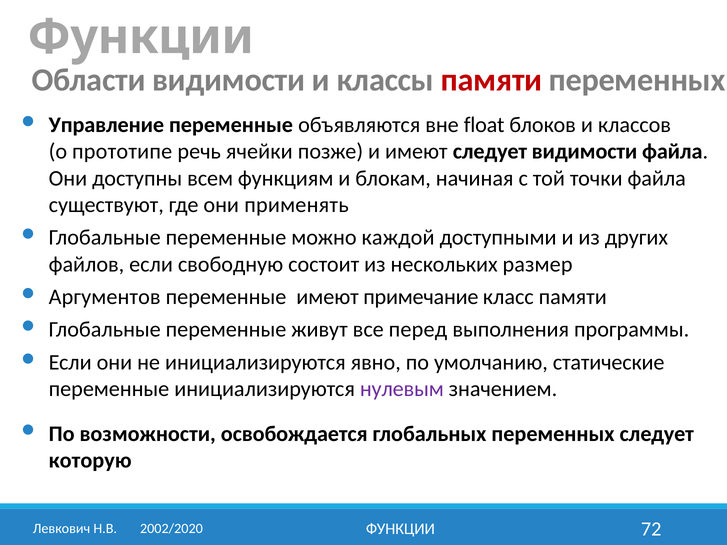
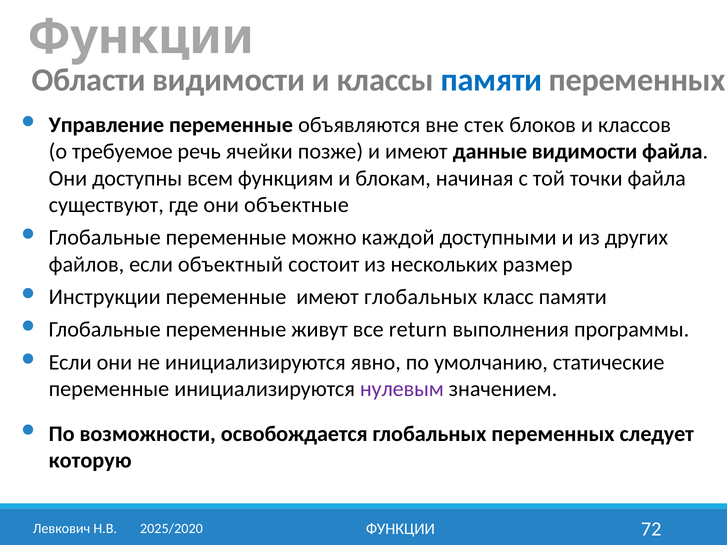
памяти at (491, 80) colour: red -> blue
float: float -> стек
прототипе: прототипе -> требуемое
имеют следует: следует -> данные
применять: применять -> объектные
свободную: свободную -> объектный
Аргументов: Аргументов -> Инструкции
имеют примечание: примечание -> глобальных
перед: перед -> return
2002/2020: 2002/2020 -> 2025/2020
